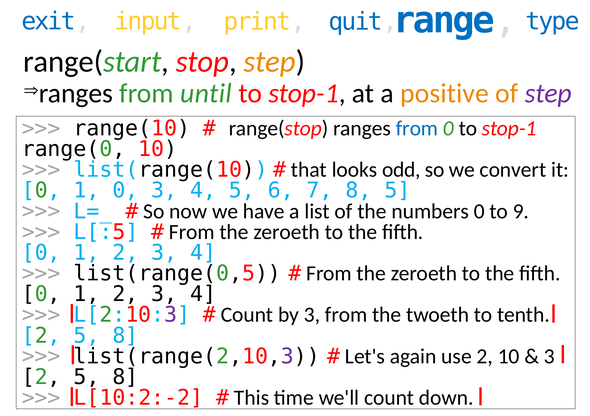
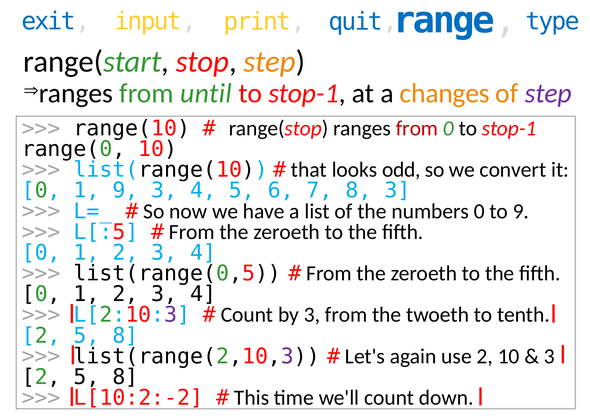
positive: positive -> changes
from at (417, 128) colour: blue -> red
1 0: 0 -> 9
8 5: 5 -> 3
